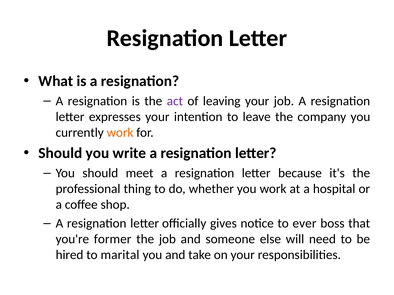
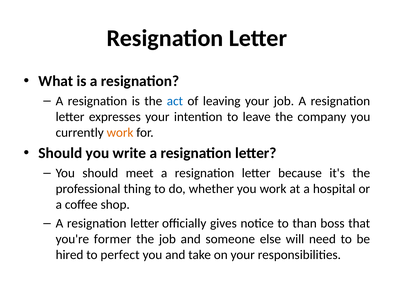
act colour: purple -> blue
ever: ever -> than
marital: marital -> perfect
